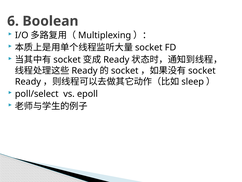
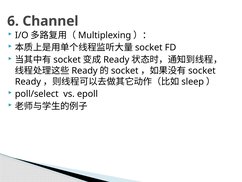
Boolean: Boolean -> Channel
